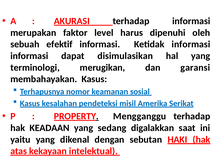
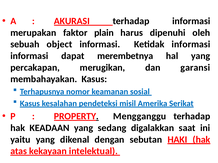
level: level -> plain
efektif: efektif -> object
disimulasikan: disimulasikan -> merembetnya
terminologi: terminologi -> percakapan
